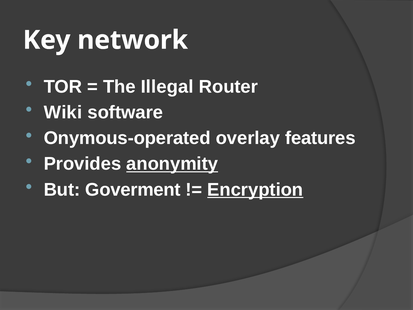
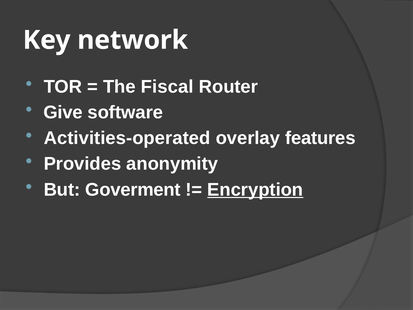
Illegal: Illegal -> Fiscal
Wiki: Wiki -> Give
Onymous-operated: Onymous-operated -> Activities-operated
anonymity underline: present -> none
